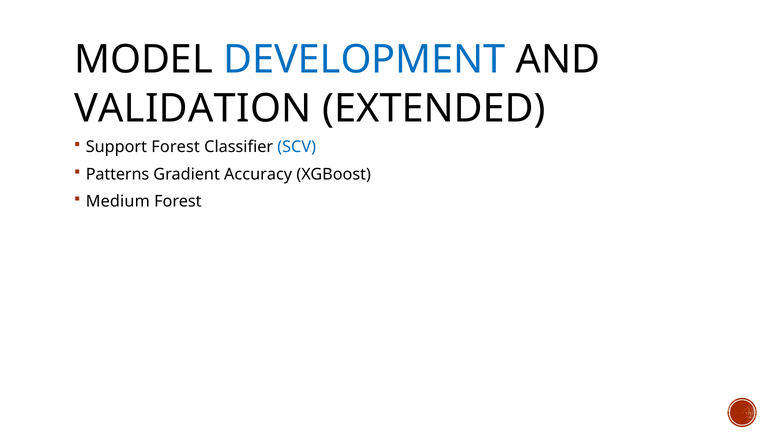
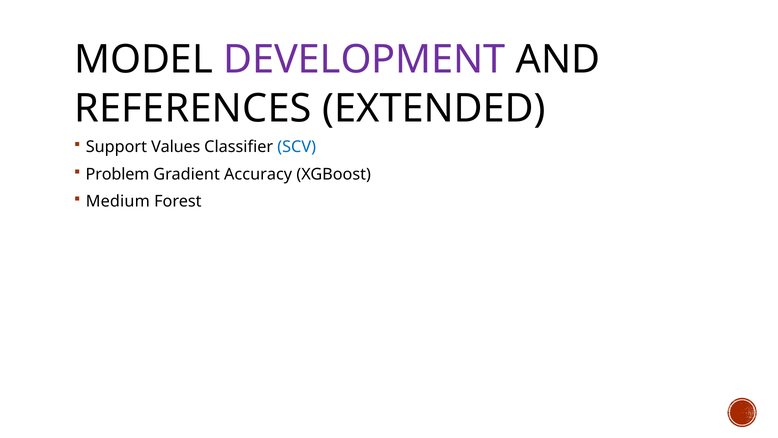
DEVELOPMENT colour: blue -> purple
VALIDATION: VALIDATION -> REFERENCES
Support Forest: Forest -> Values
Patterns: Patterns -> Problem
